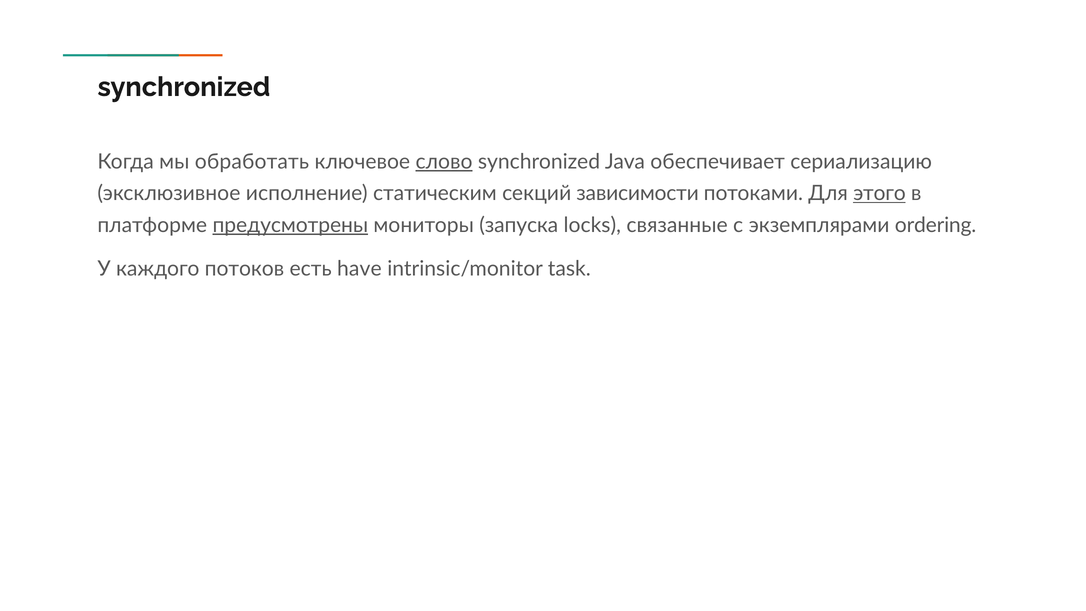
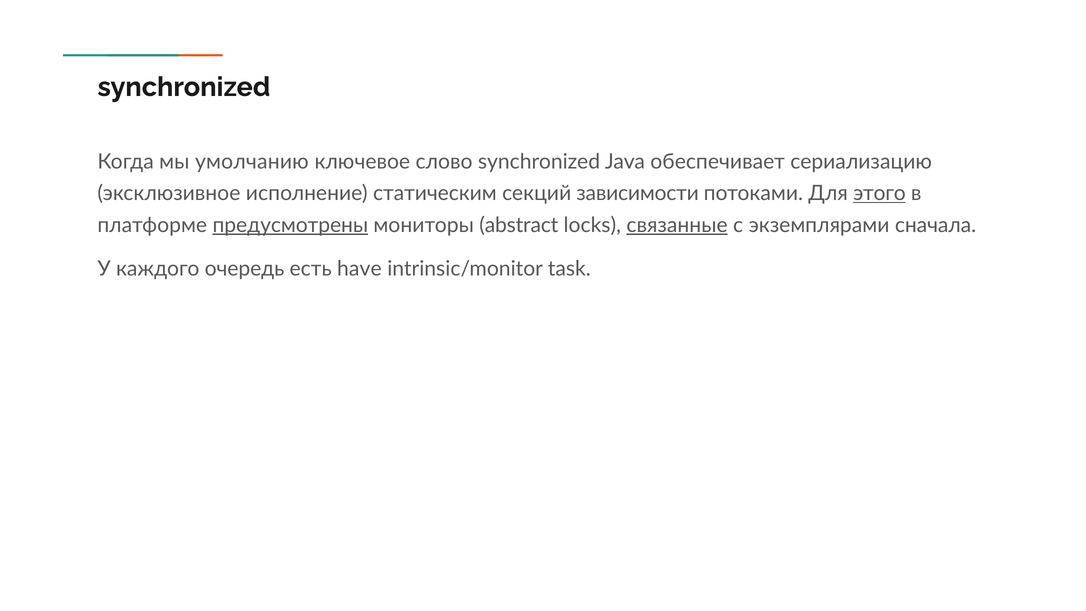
обработать: обработать -> умолчанию
слово underline: present -> none
запуска: запуска -> abstract
связанные underline: none -> present
ordering: ordering -> сначала
потоков: потоков -> очередь
